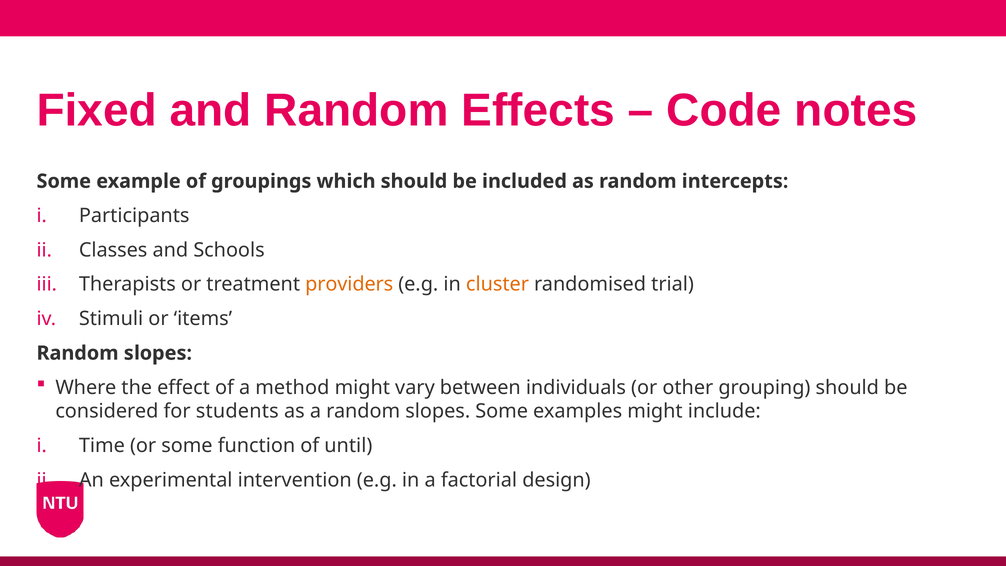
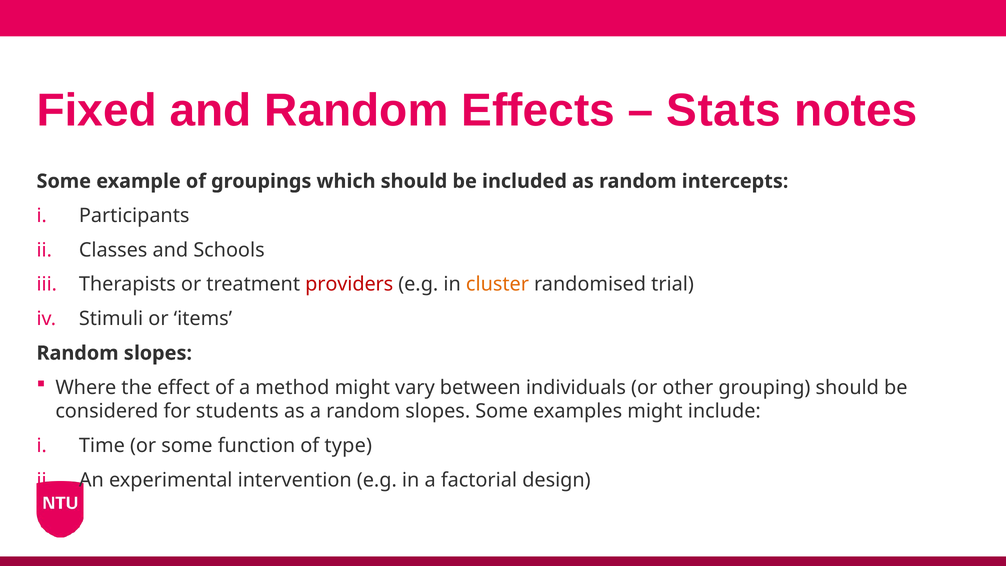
Code: Code -> Stats
providers colour: orange -> red
until: until -> type
